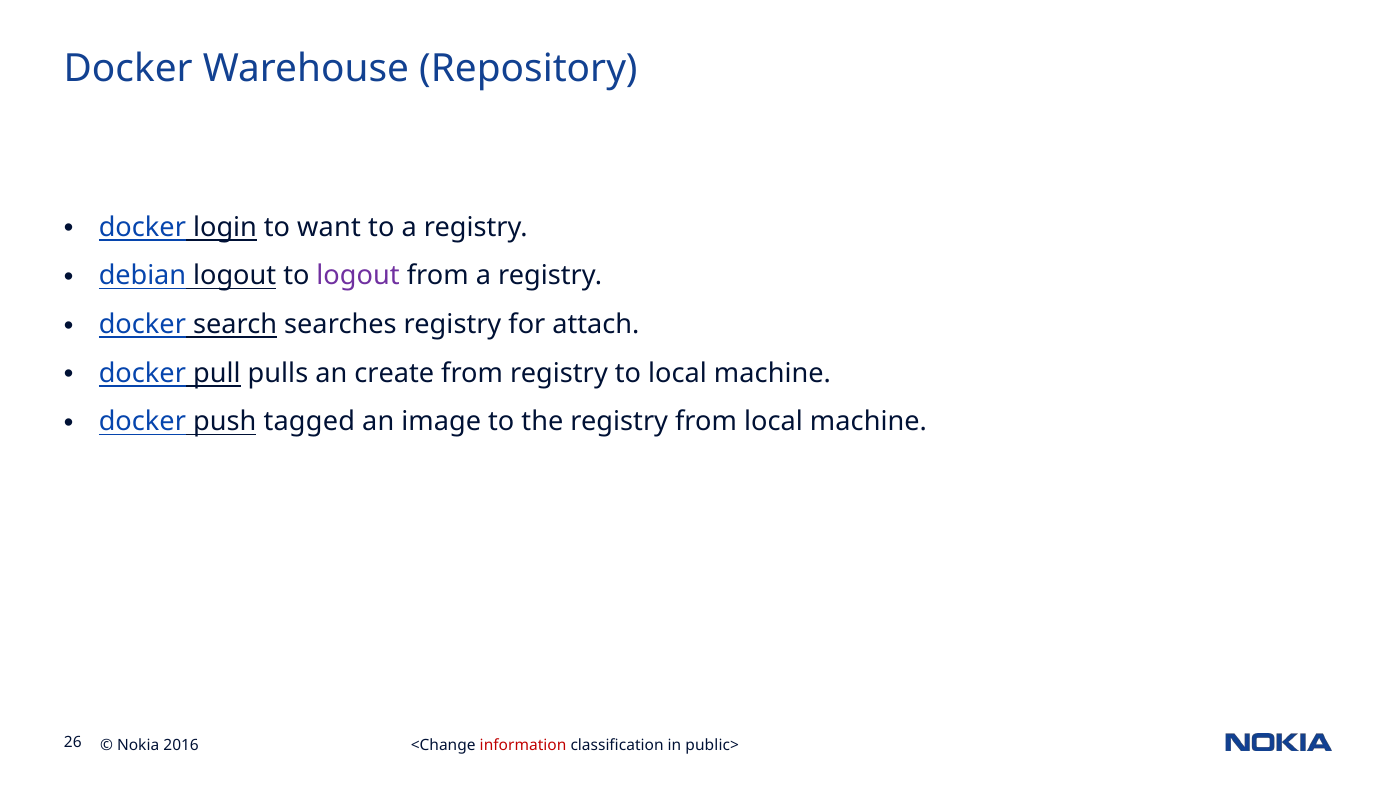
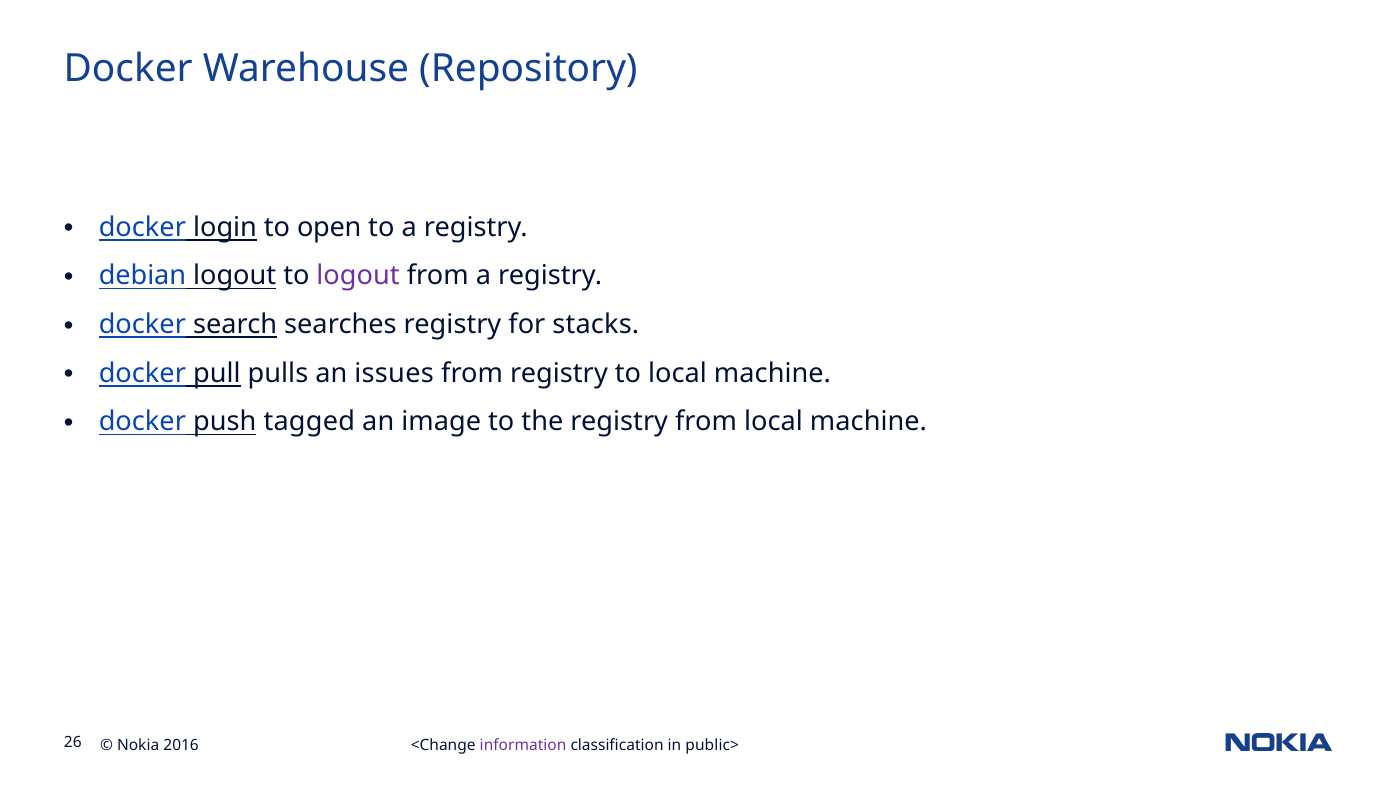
want: want -> open
attach: attach -> stacks
create: create -> issues
information colour: red -> purple
